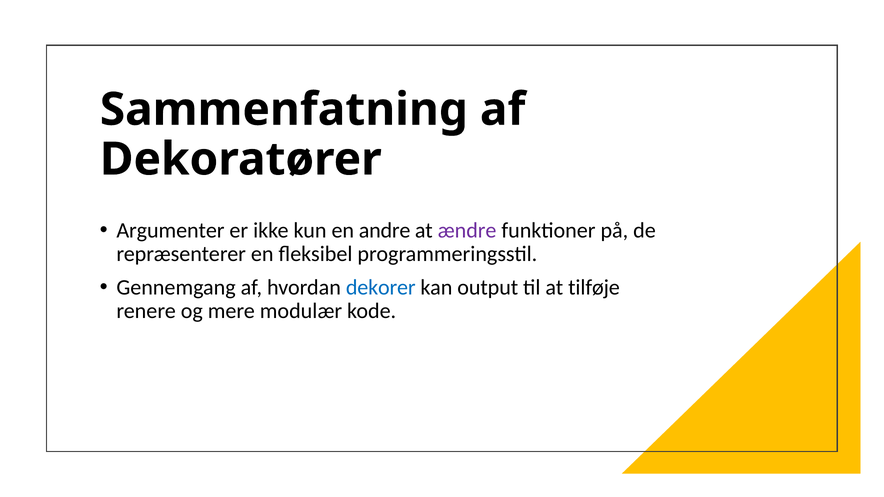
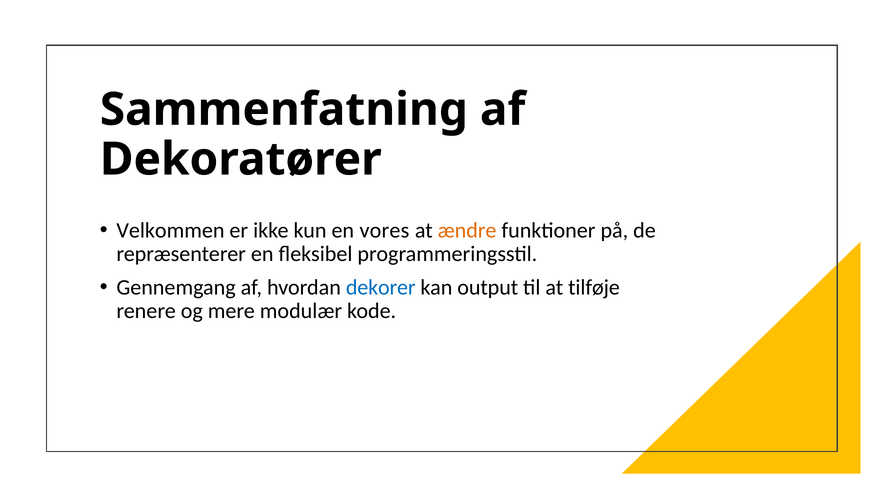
Argumenter: Argumenter -> Velkommen
andre: andre -> vores
ændre colour: purple -> orange
